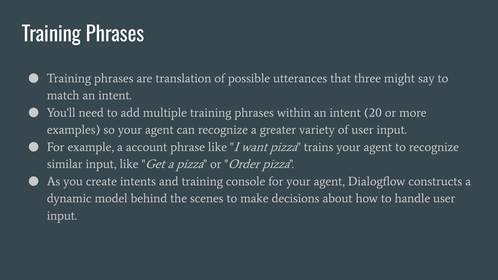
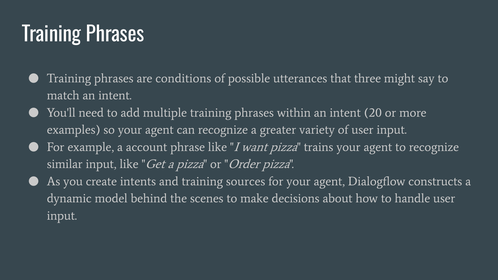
translation: translation -> conditions
console: console -> sources
